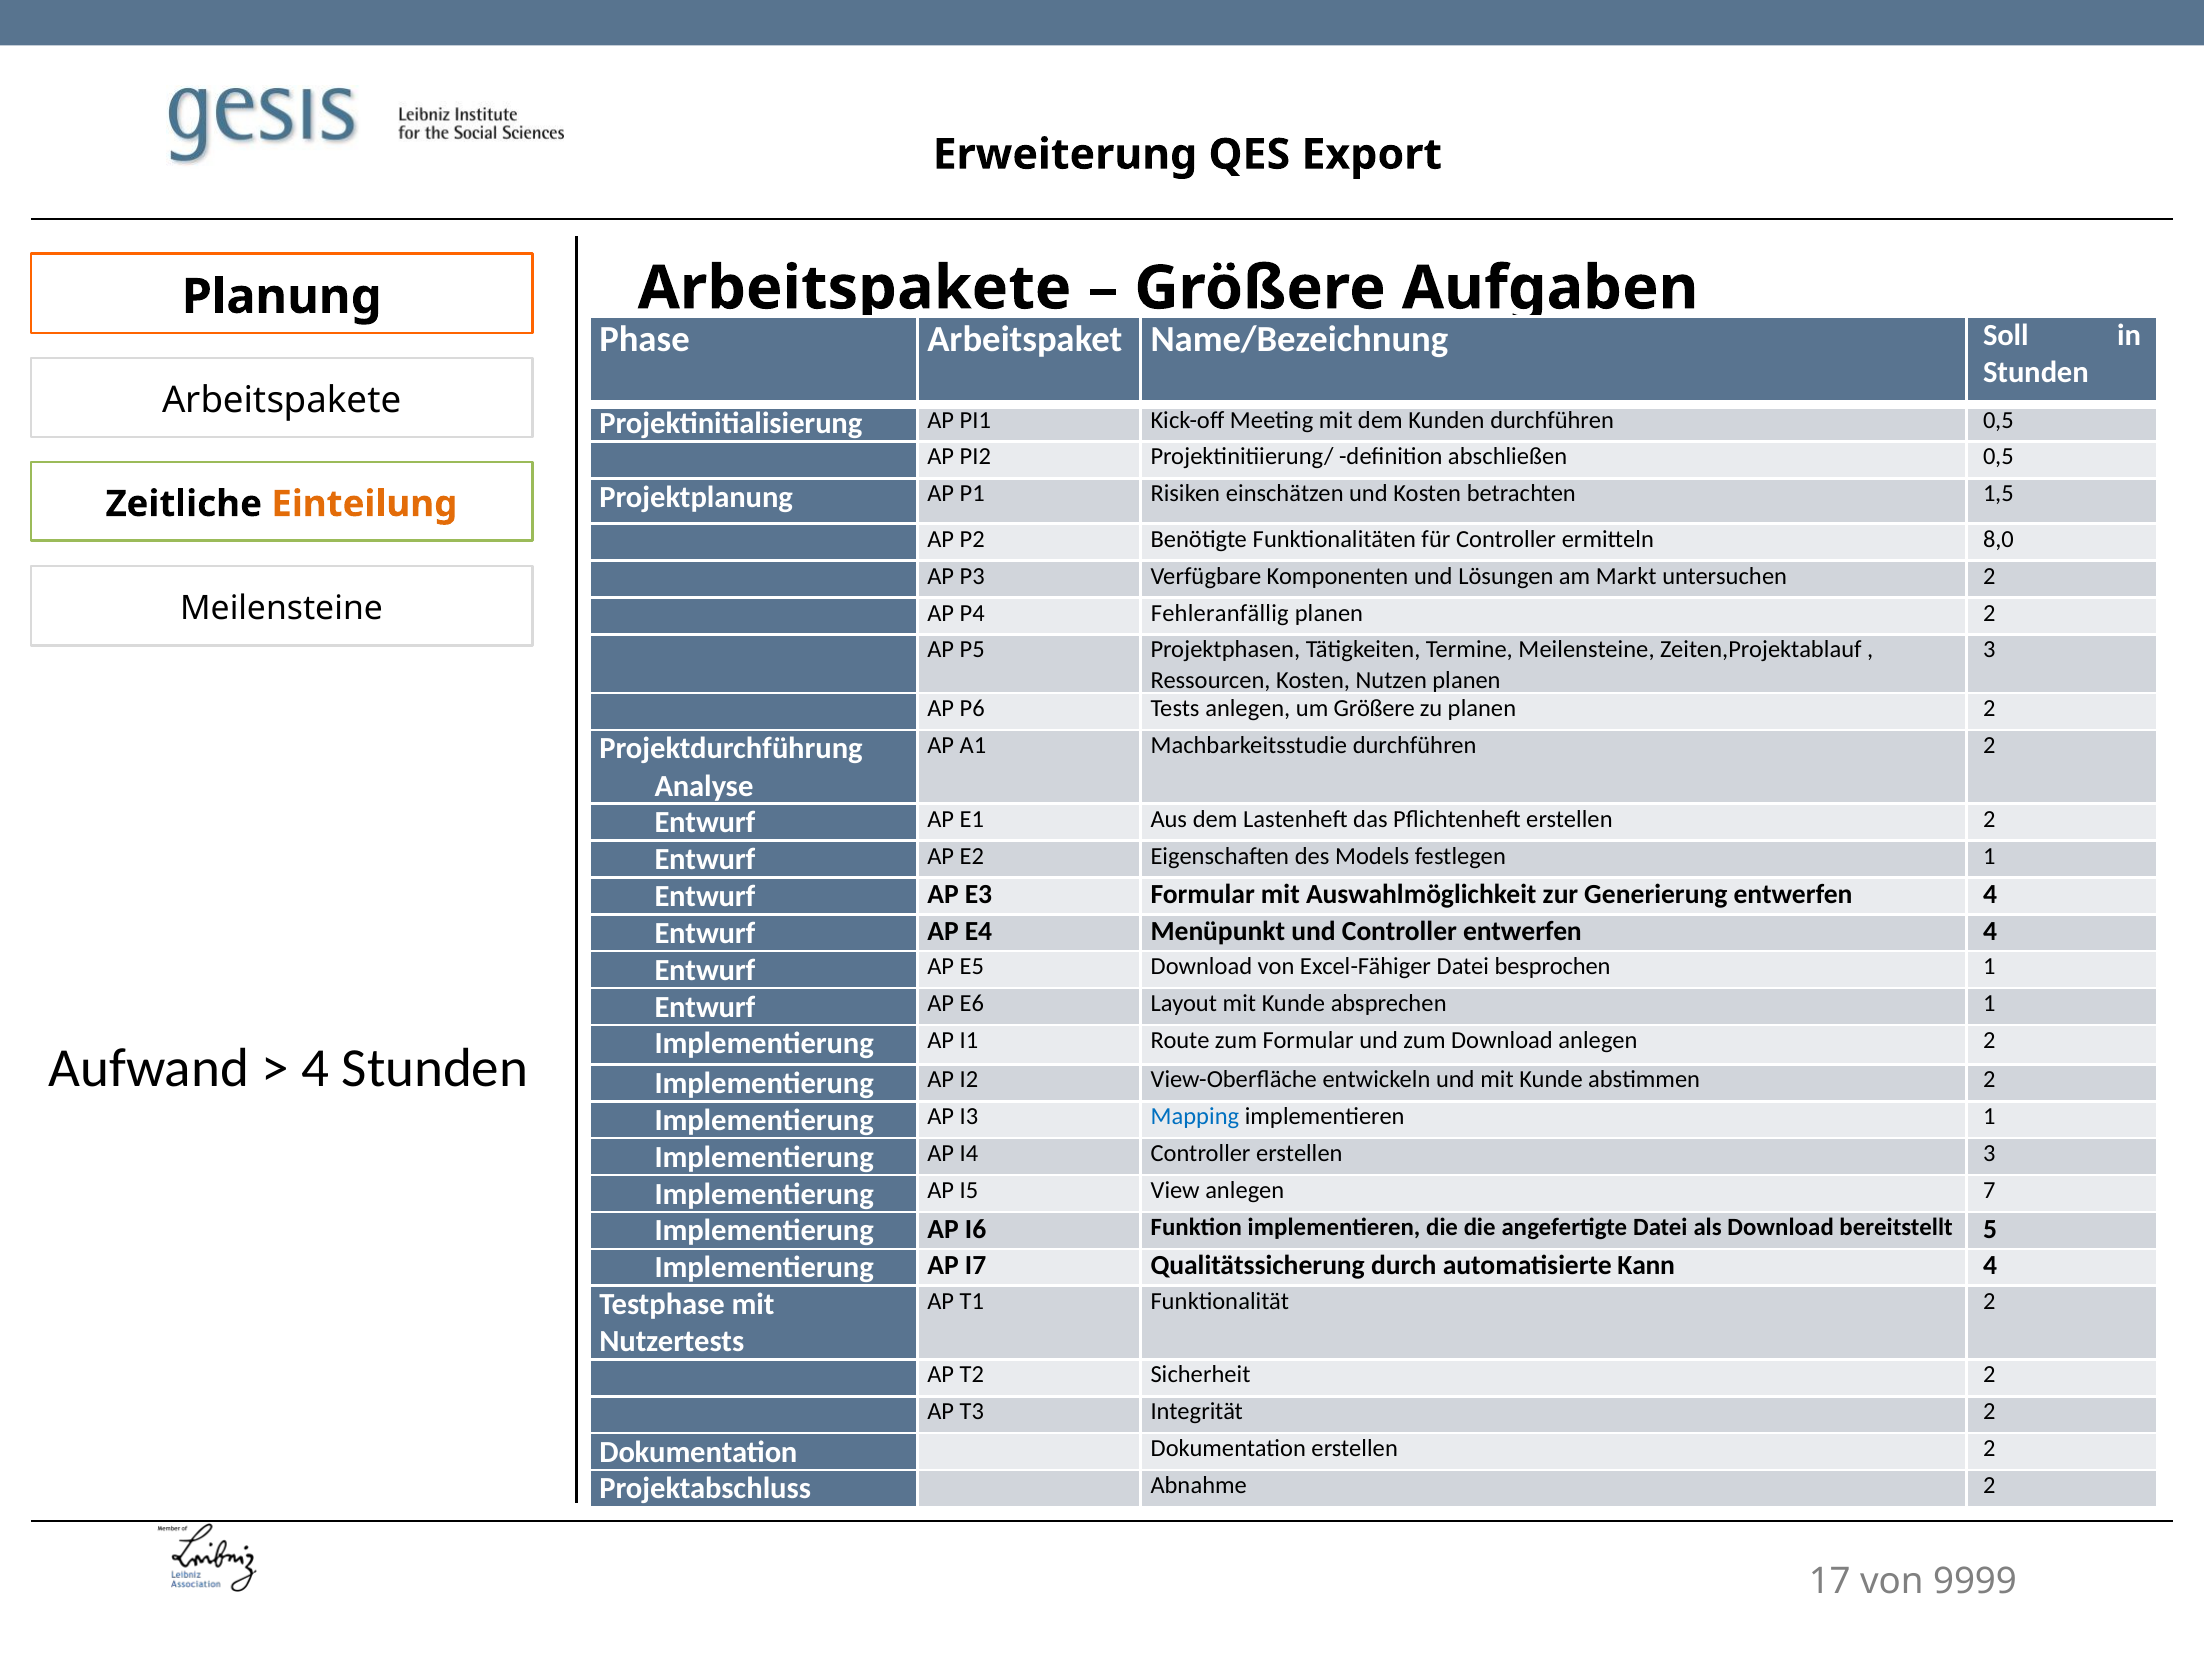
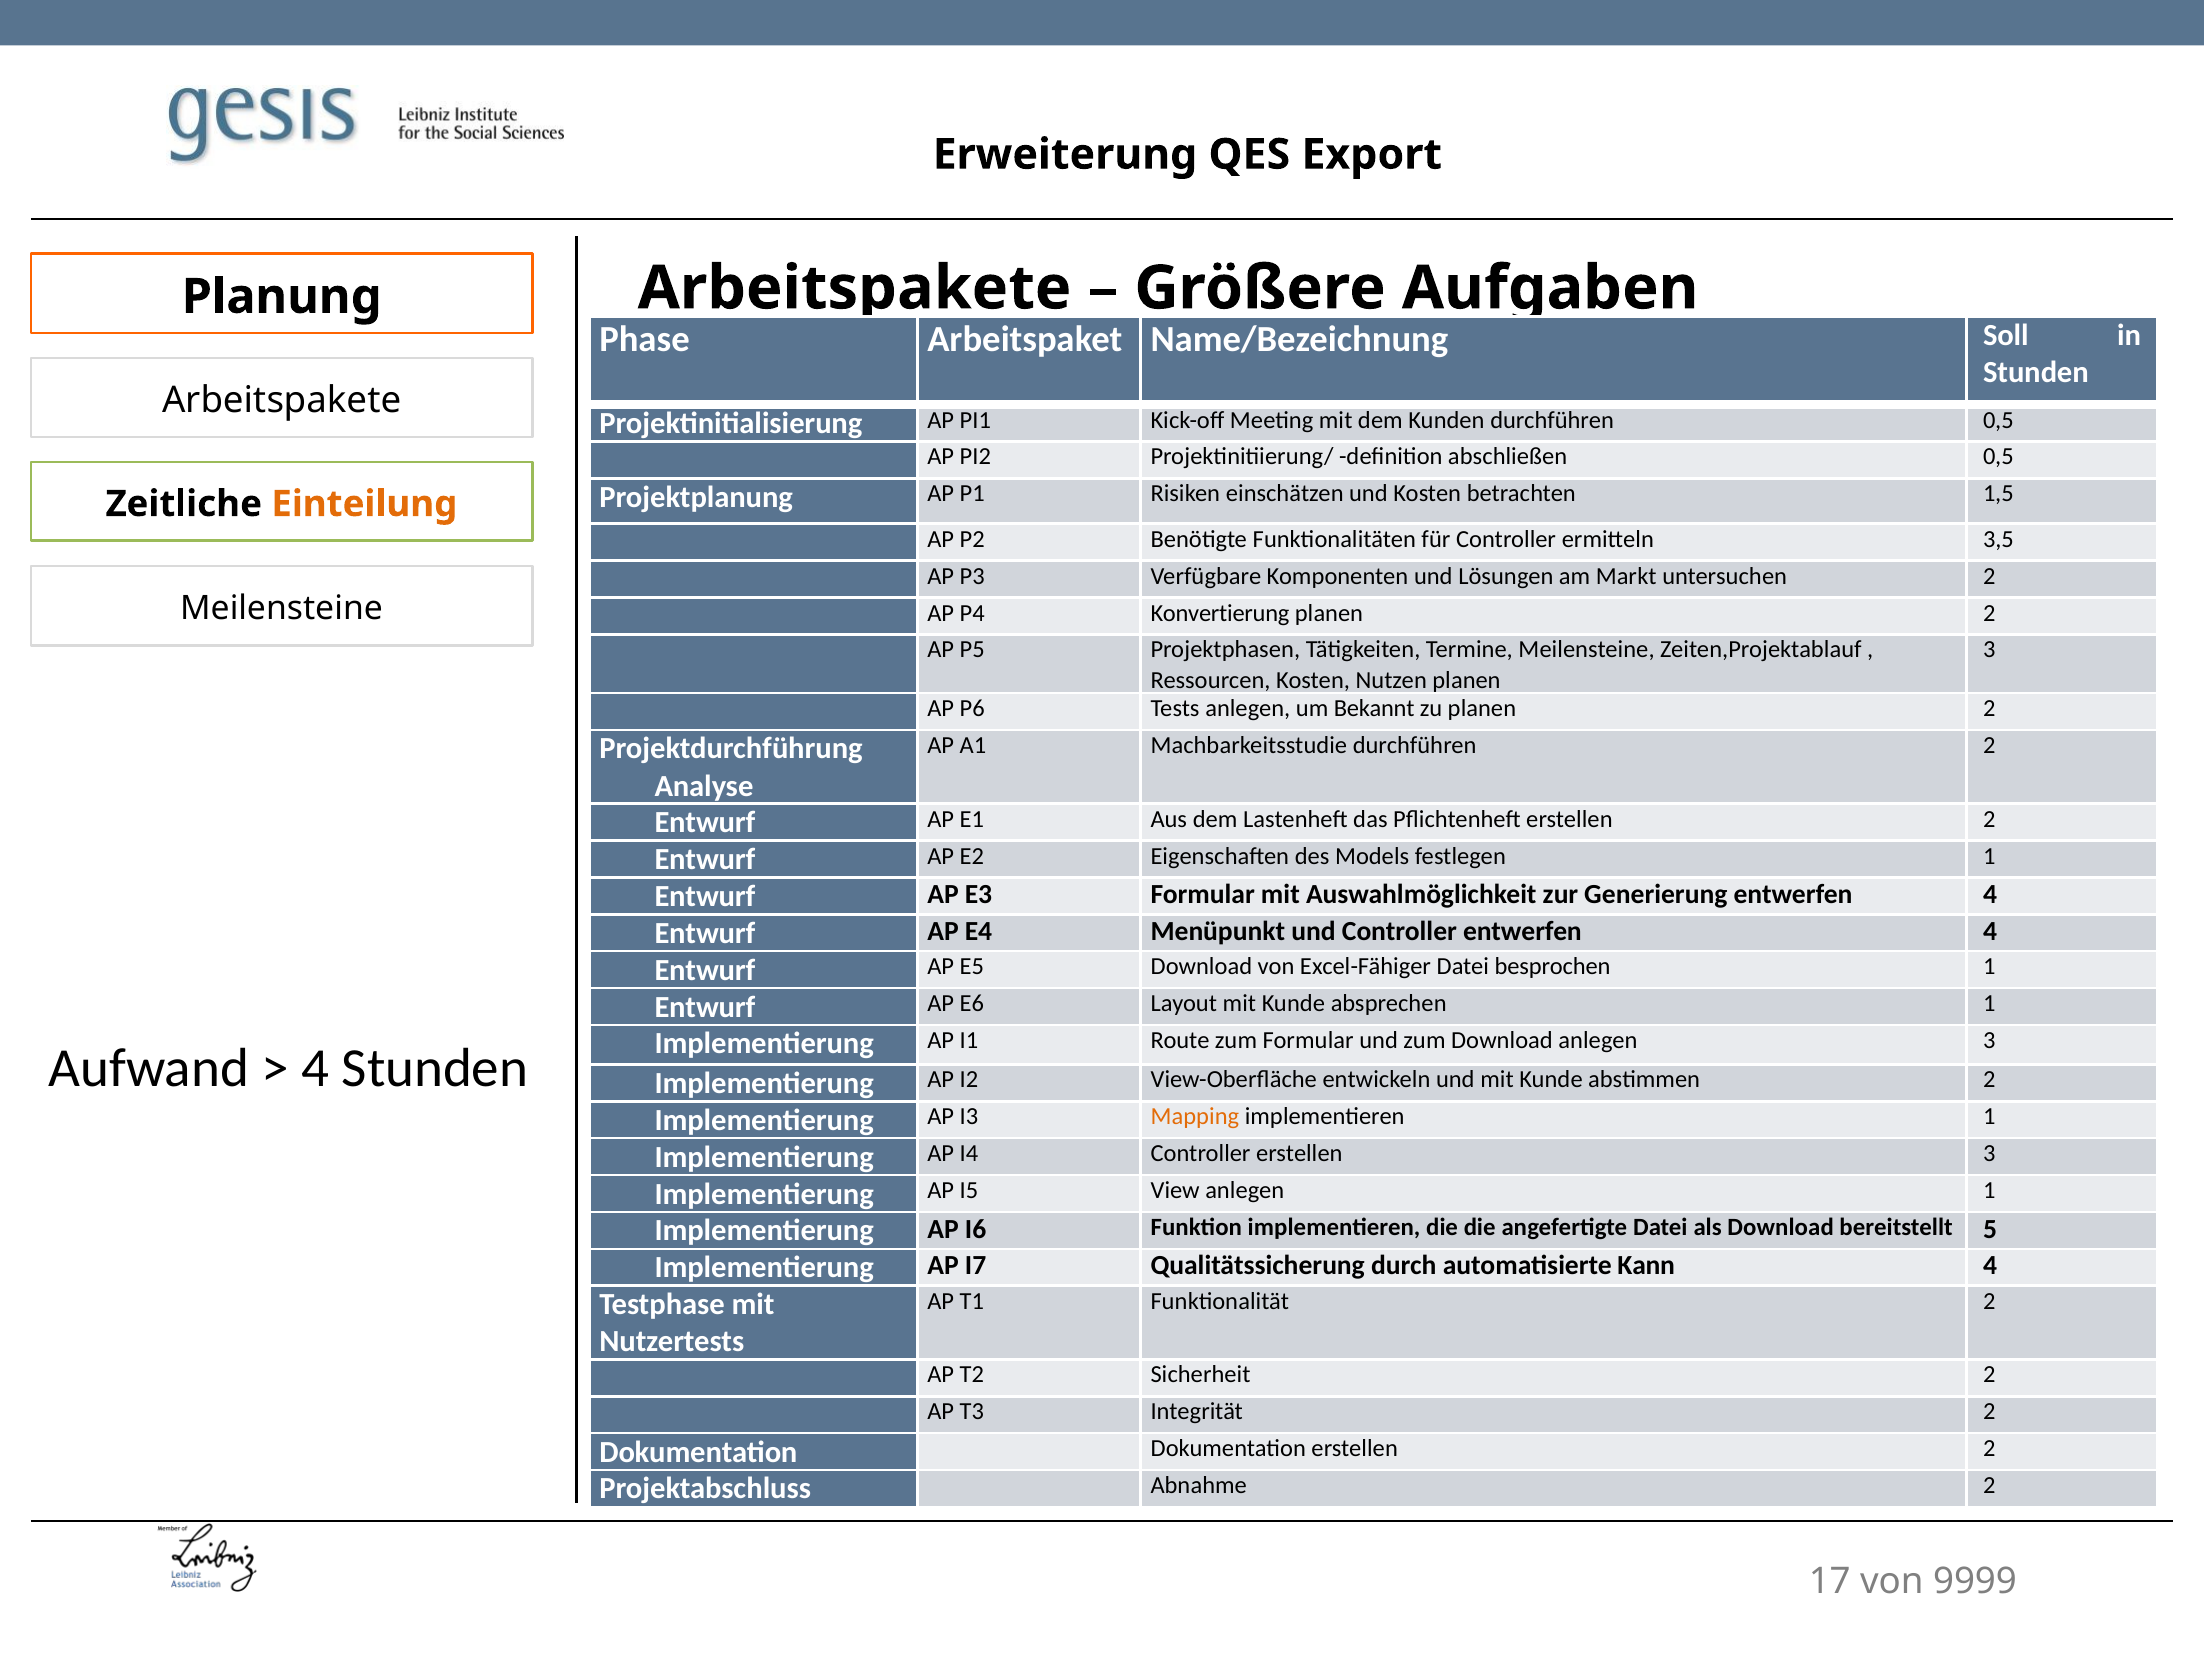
8,0: 8,0 -> 3,5
Fehleranfällig: Fehleranfällig -> Konvertierung
um Größere: Größere -> Bekannt
anlegen 2: 2 -> 3
Mapping colour: blue -> orange
anlegen 7: 7 -> 1
